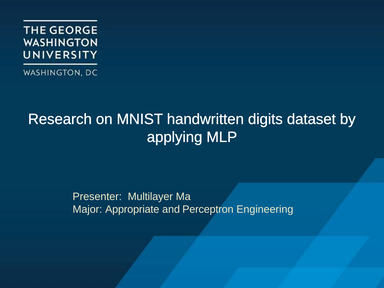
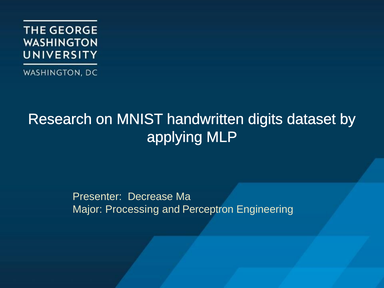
Multilayer: Multilayer -> Decrease
Appropriate: Appropriate -> Processing
